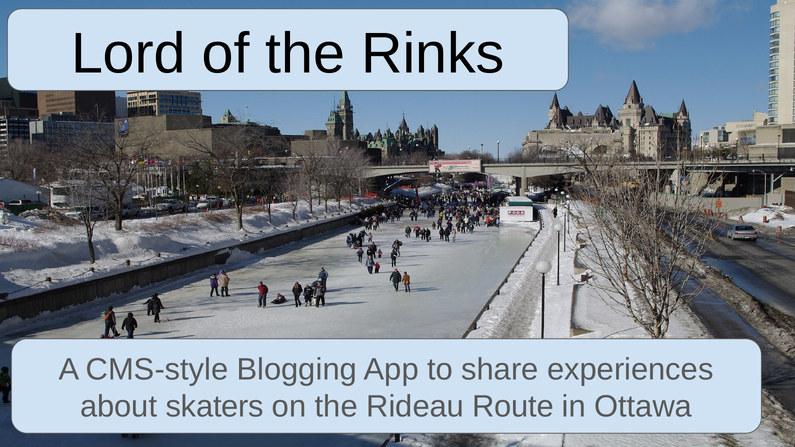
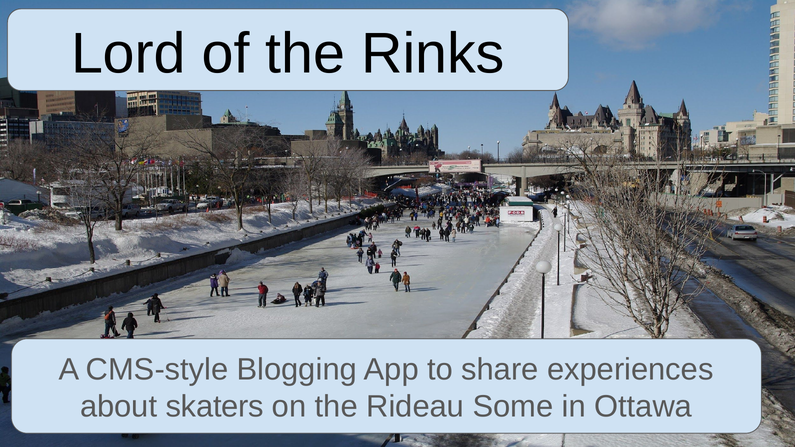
Route: Route -> Some
